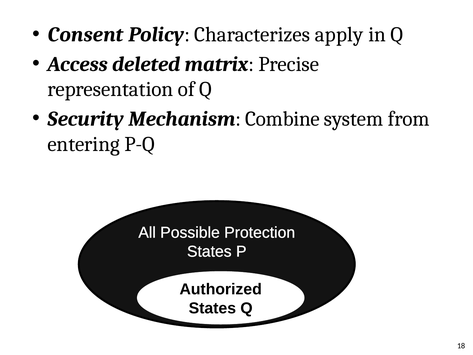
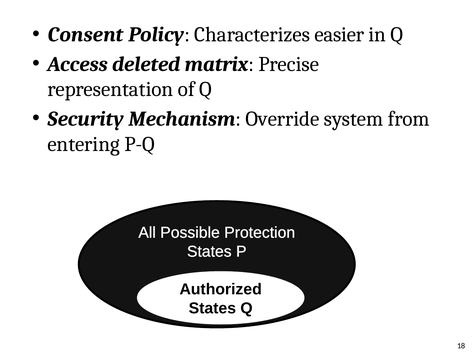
apply: apply -> easier
Combine: Combine -> Override
